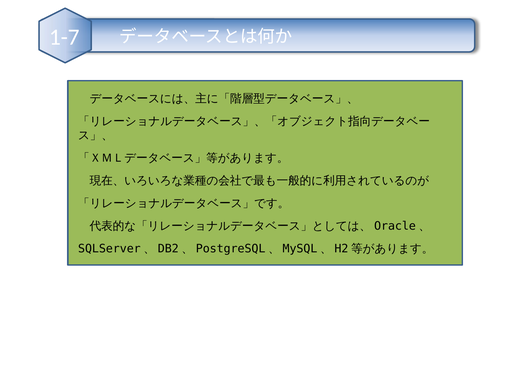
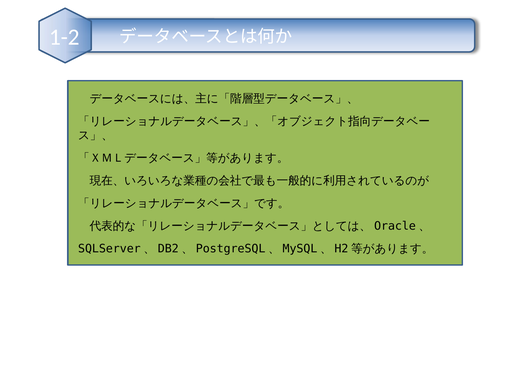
1-7: 1-7 -> 1-2
